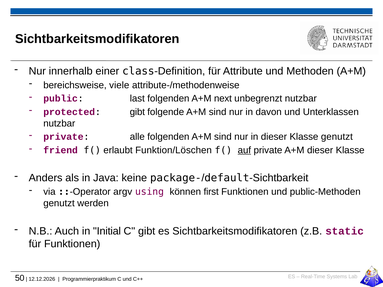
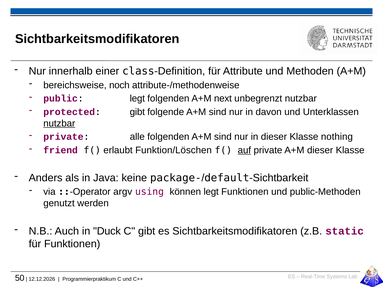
viele: viele -> noch
public last: last -> legt
nutzbar at (59, 123) underline: none -> present
Klasse genutzt: genutzt -> nothing
können first: first -> legt
Initial: Initial -> Duck
